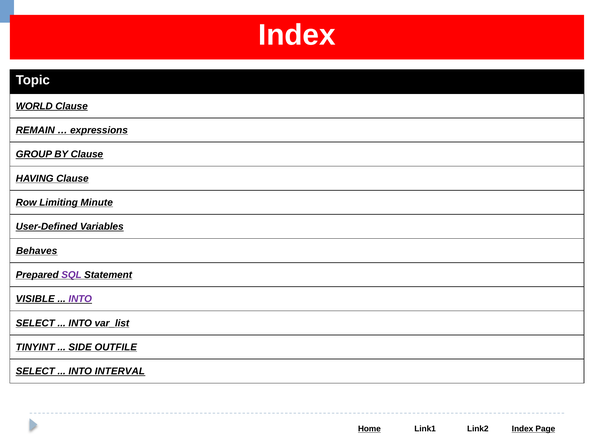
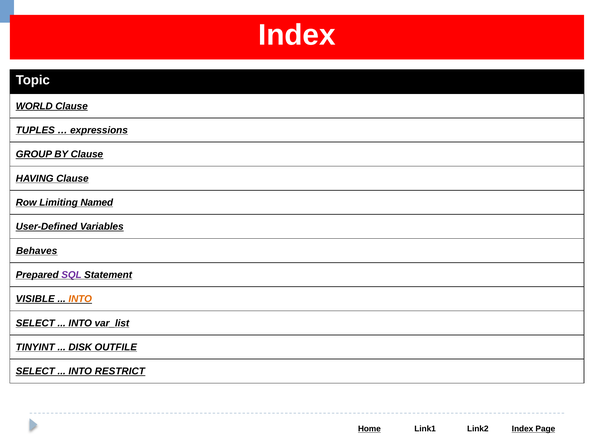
REMAIN: REMAIN -> TUPLES
Minute: Minute -> Named
INTO at (80, 299) colour: purple -> orange
SIDE: SIDE -> DISK
INTERVAL: INTERVAL -> RESTRICT
